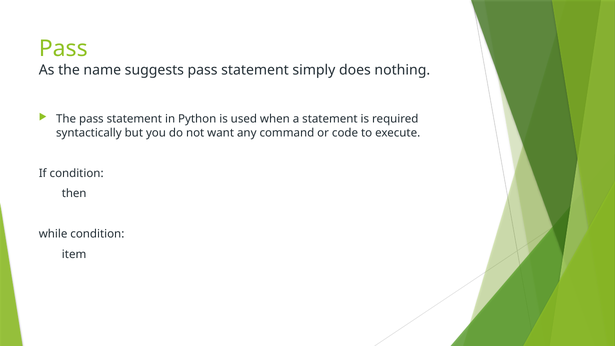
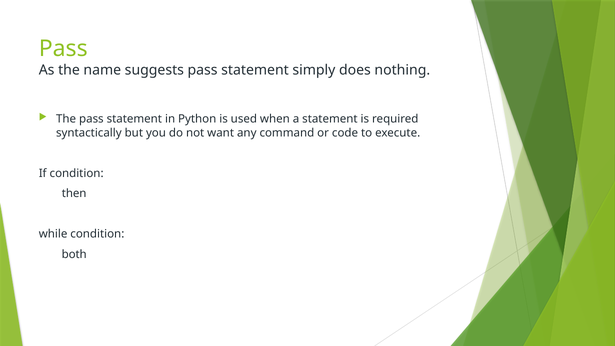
item: item -> both
